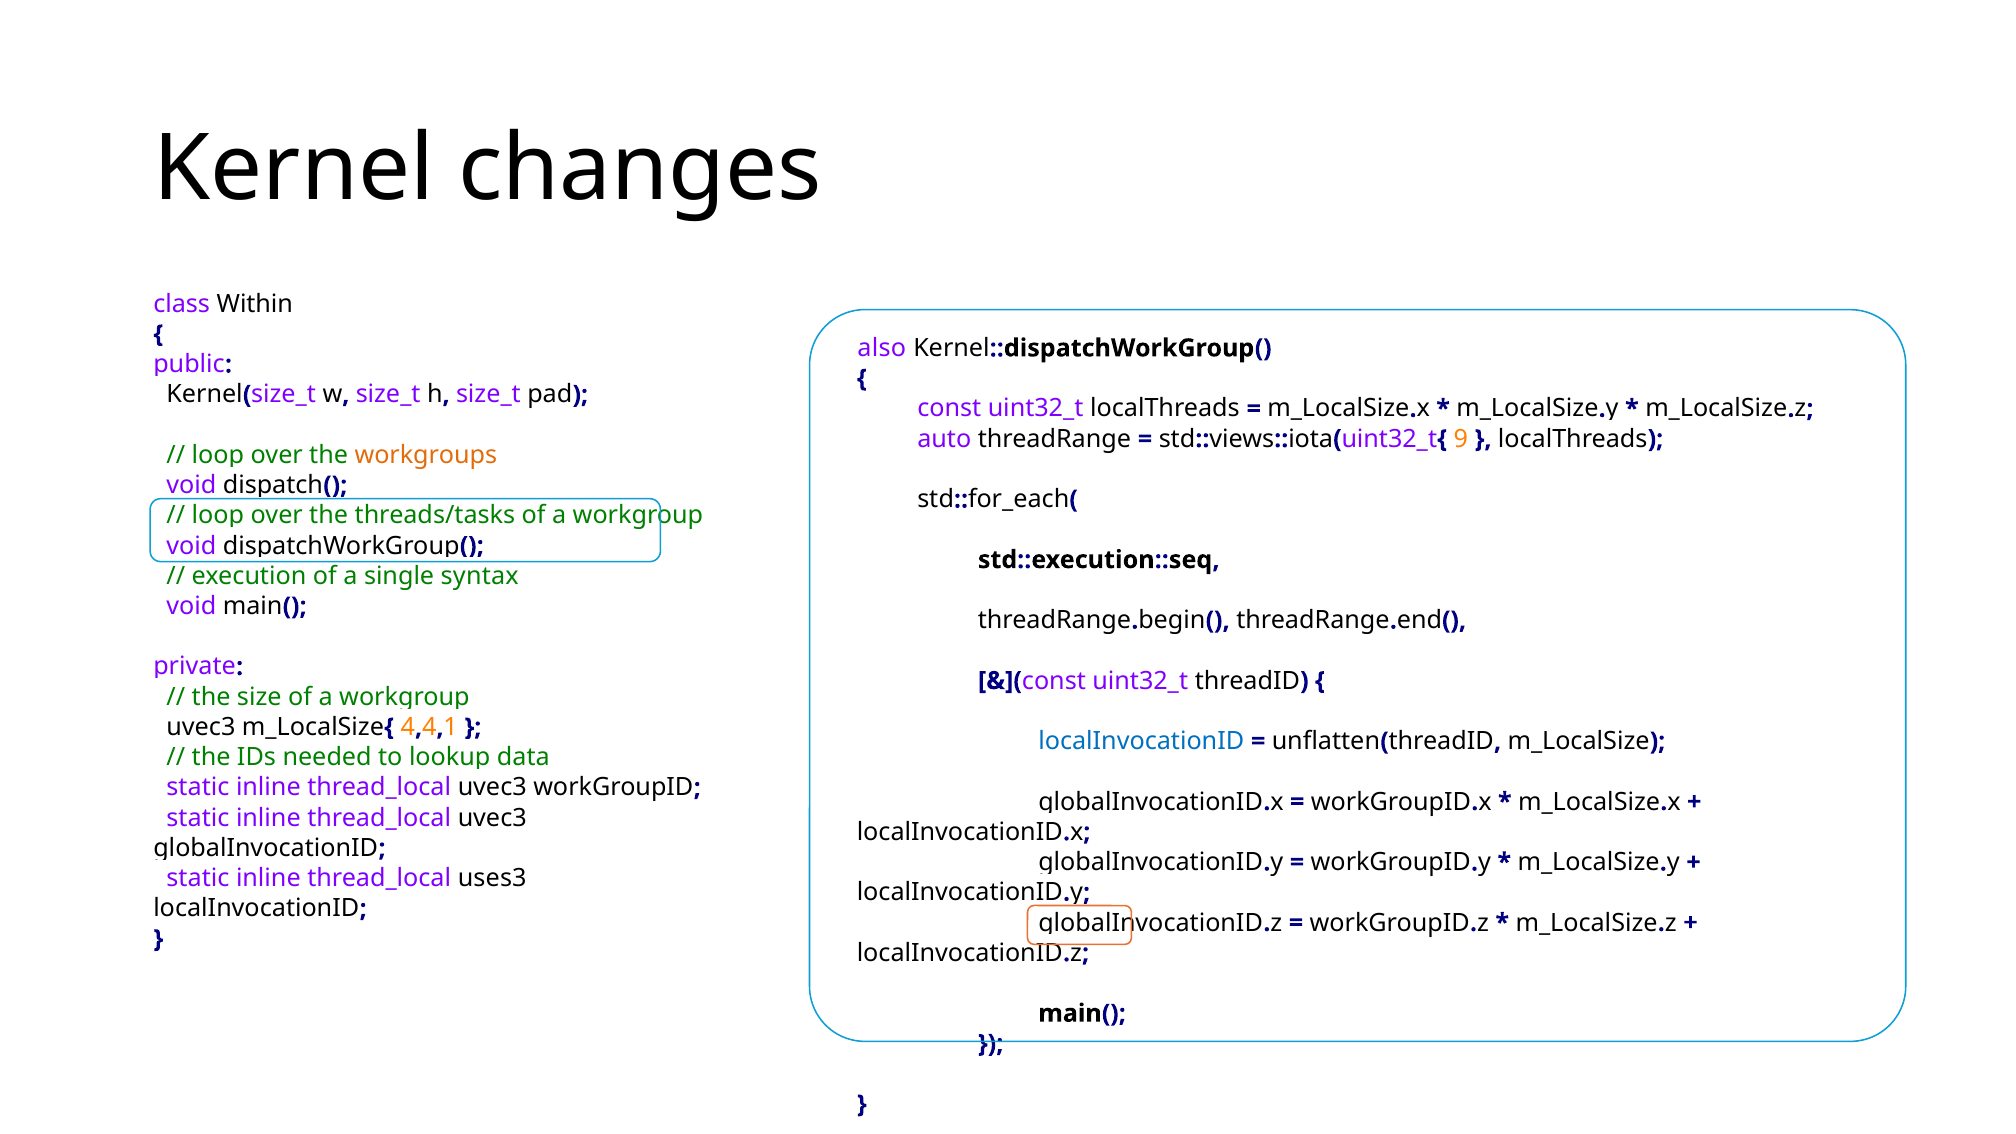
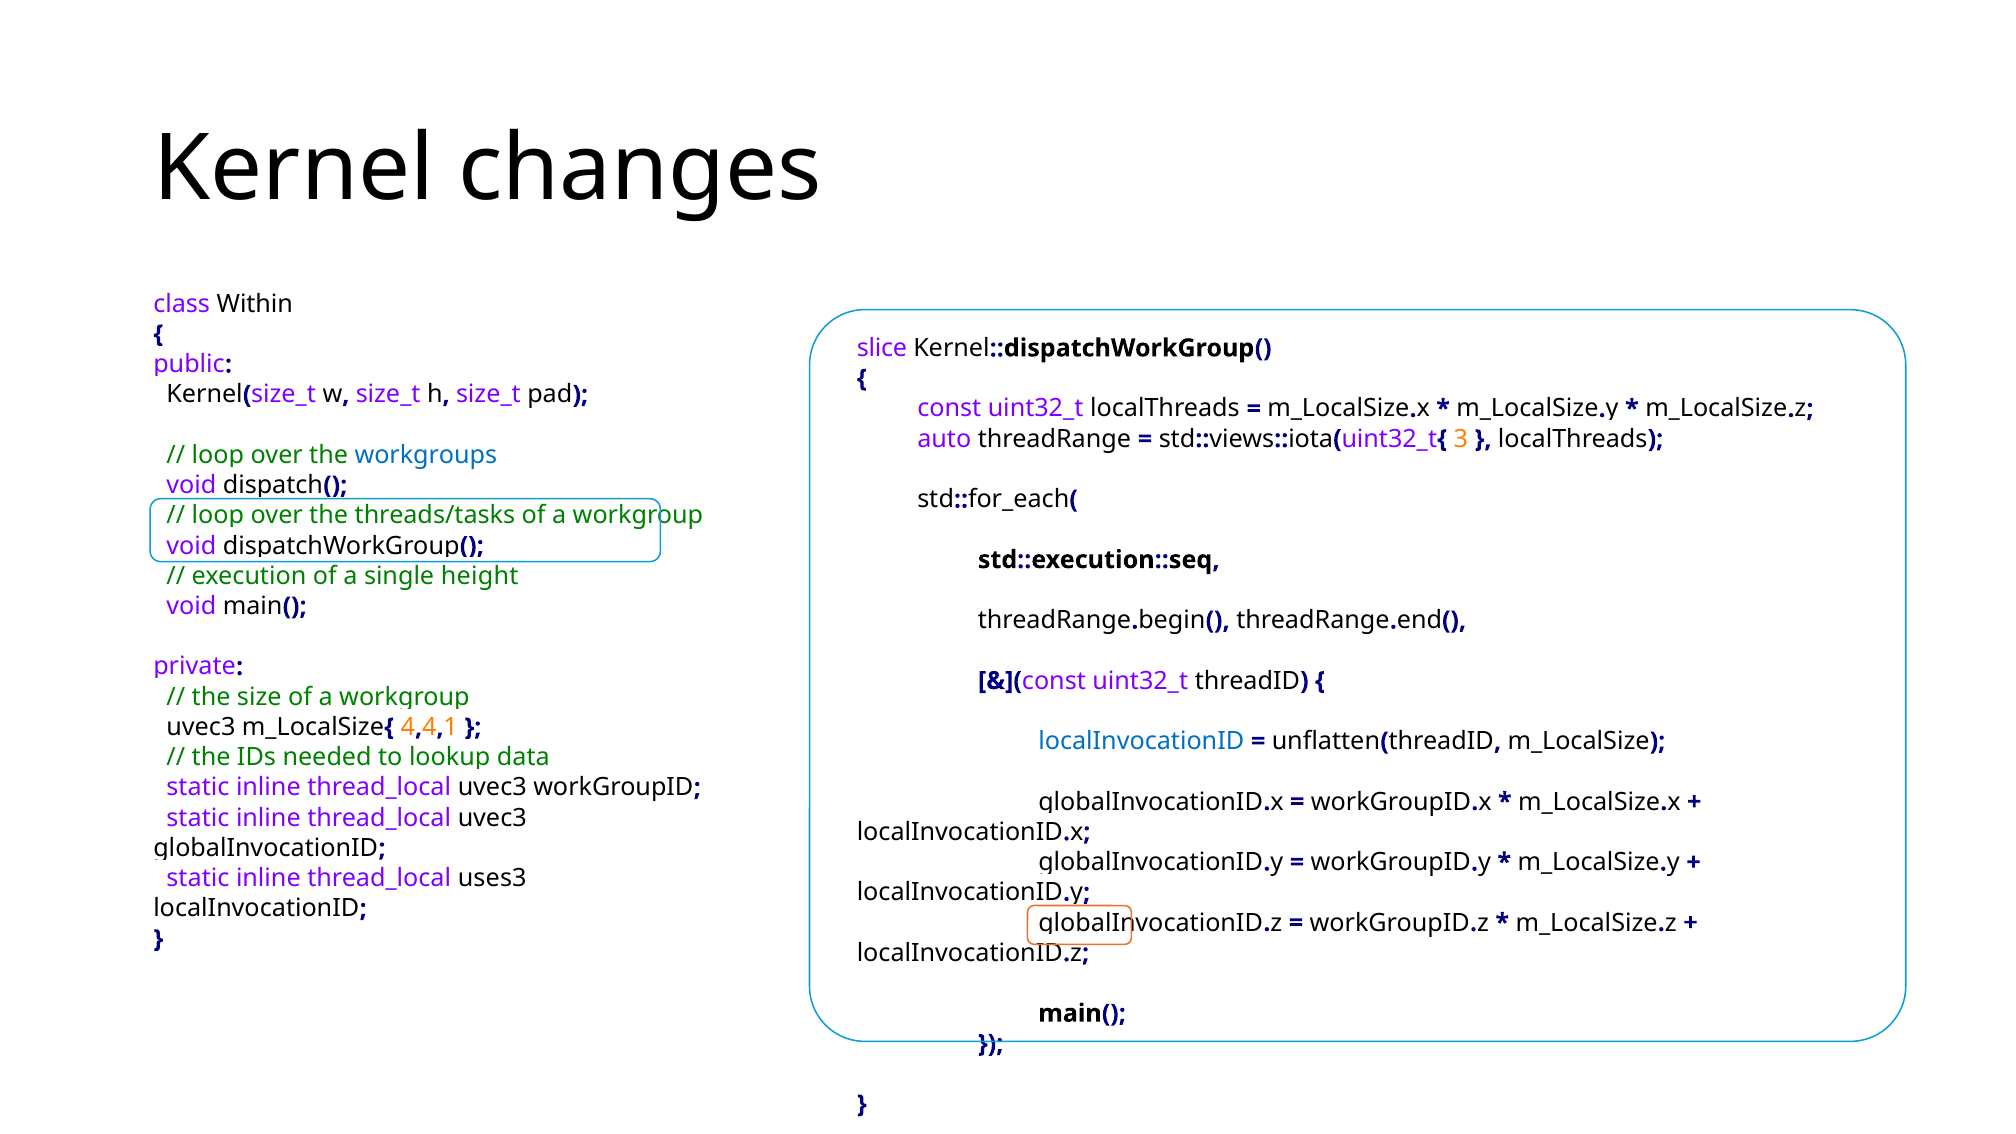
also: also -> slice
9: 9 -> 3
workgroups colour: orange -> blue
syntax: syntax -> height
